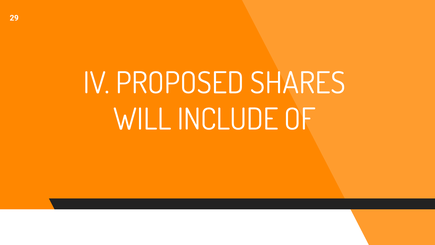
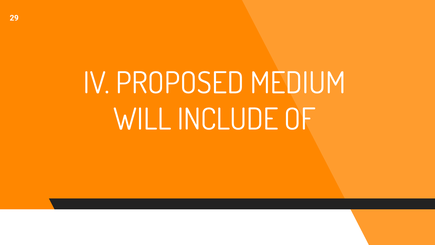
SHARES: SHARES -> MEDIUM
